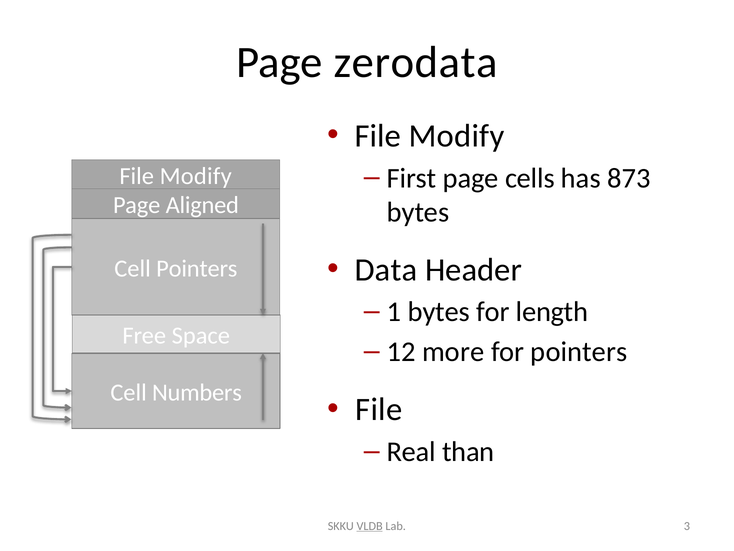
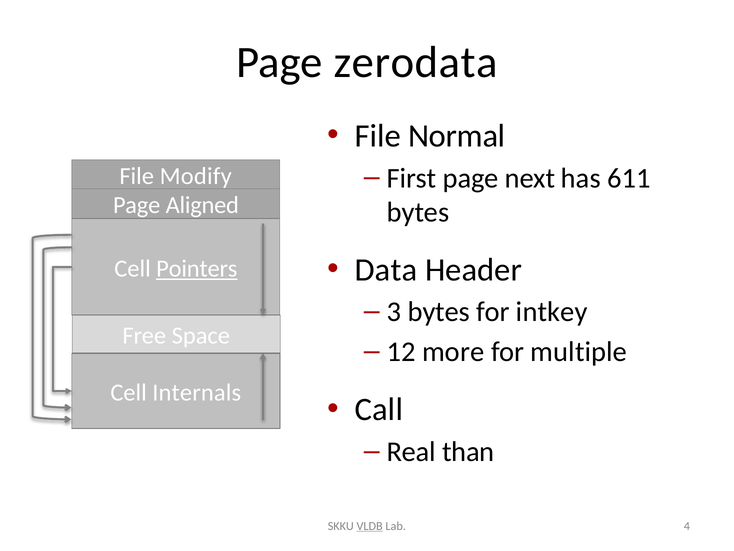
Modify at (456, 136): Modify -> Normal
cells: cells -> next
873: 873 -> 611
Pointers at (197, 268) underline: none -> present
1: 1 -> 3
length: length -> intkey
for pointers: pointers -> multiple
Numbers: Numbers -> Internals
File at (379, 409): File -> Call
3: 3 -> 4
